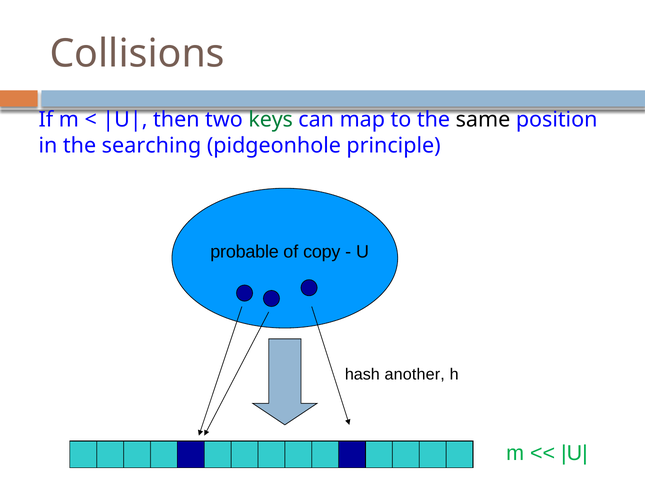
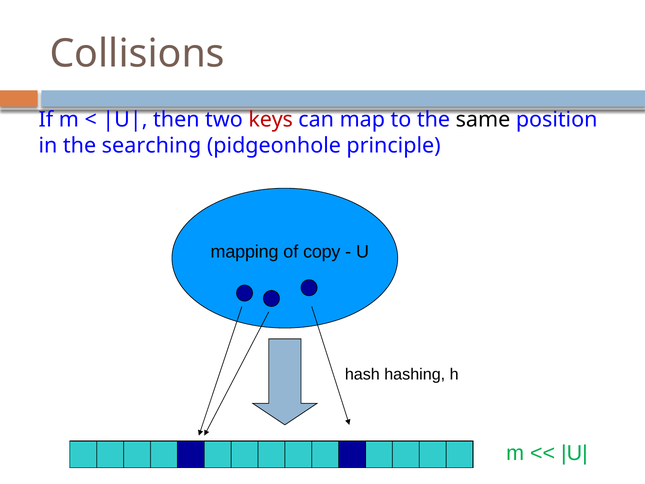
keys colour: green -> red
probable: probable -> mapping
another: another -> hashing
